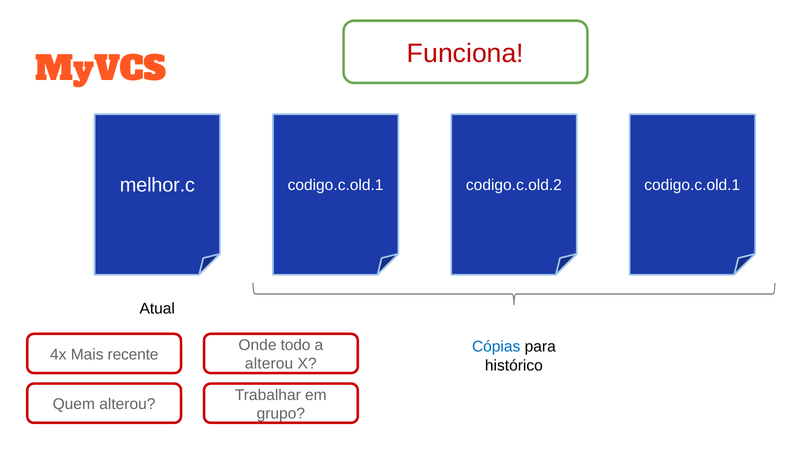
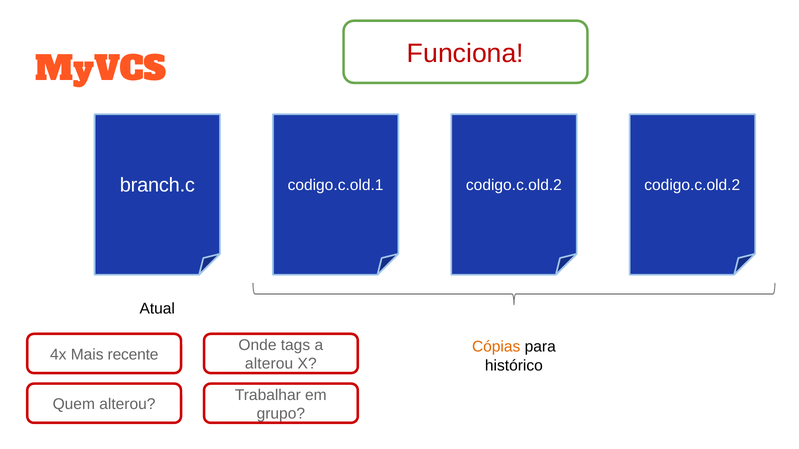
melhor.c: melhor.c -> branch.c
codigo.c.old.2 codigo.c.old.1: codigo.c.old.1 -> codigo.c.old.2
todo: todo -> tags
Cópias colour: blue -> orange
